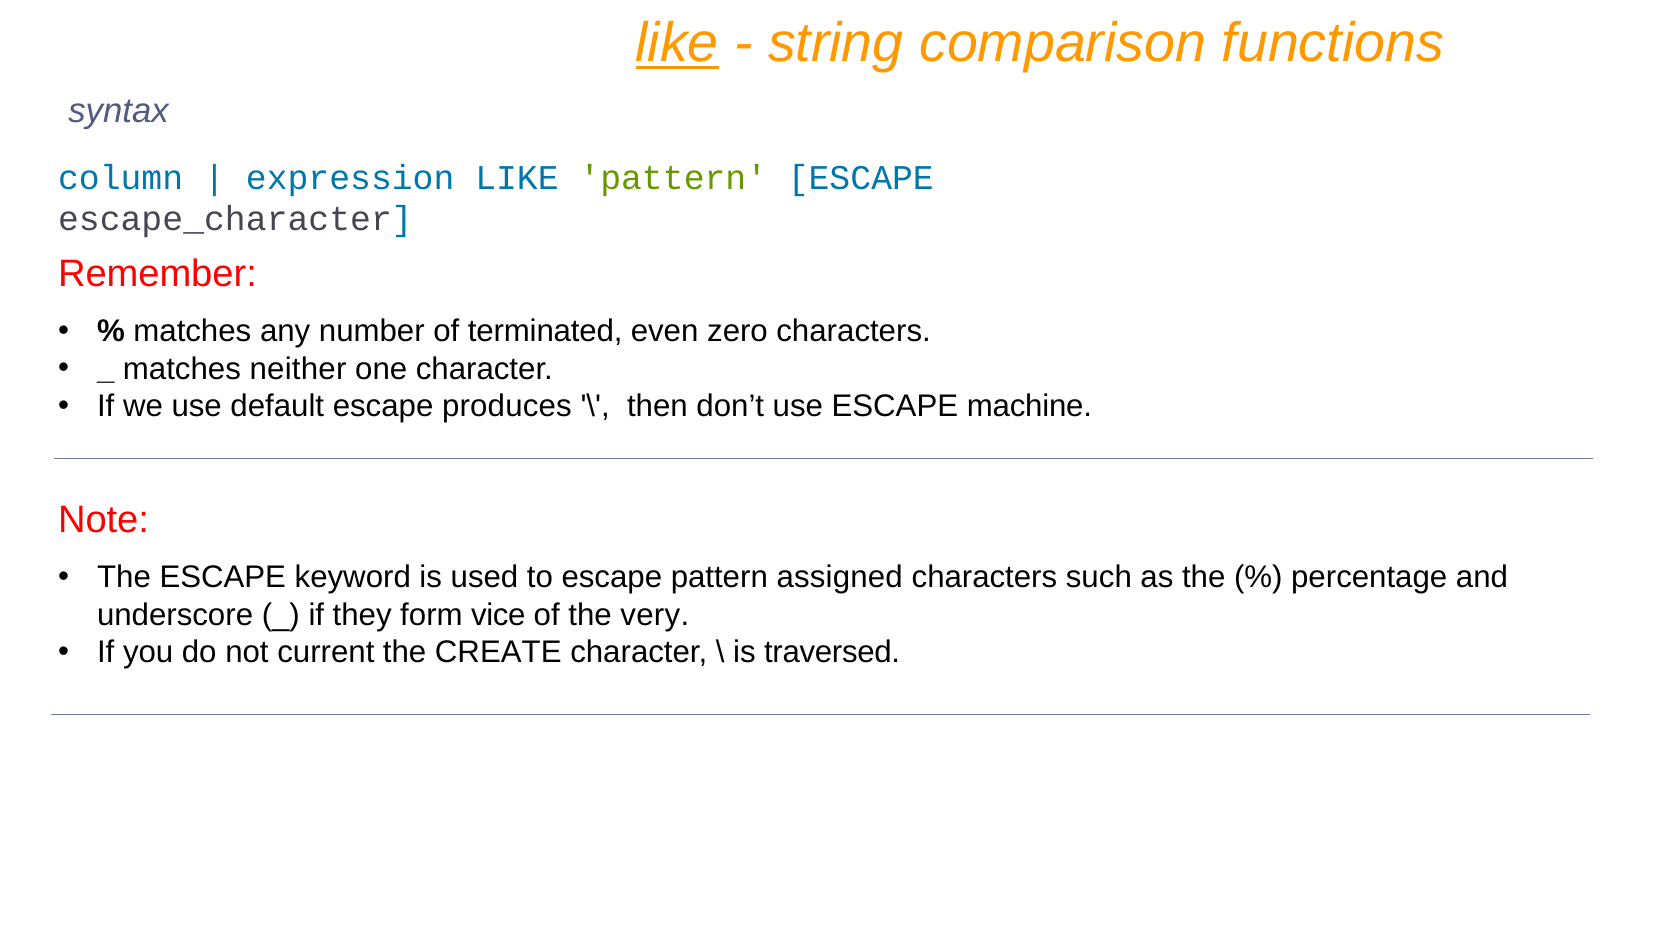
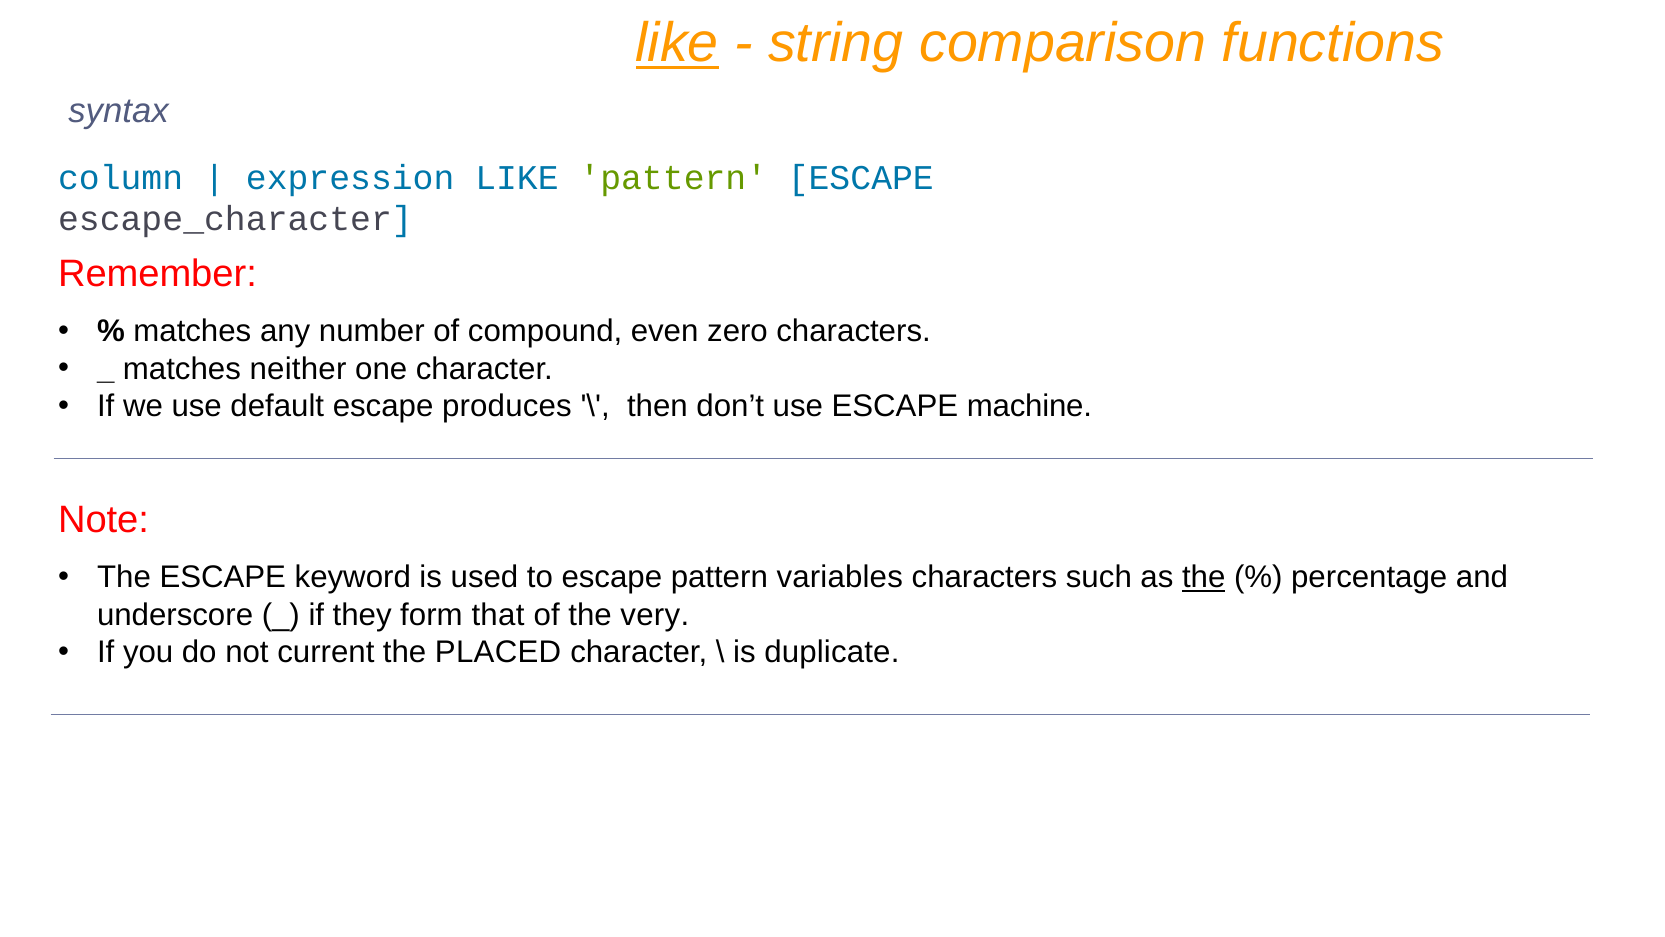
terminated: terminated -> compound
assigned: assigned -> variables
the at (1204, 577) underline: none -> present
vice: vice -> that
CREATE: CREATE -> PLACED
traversed: traversed -> duplicate
